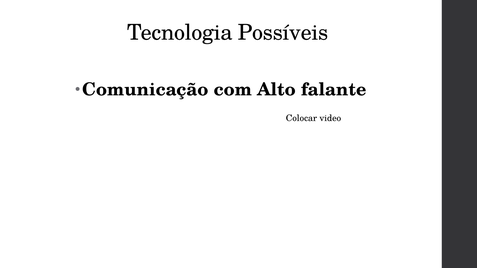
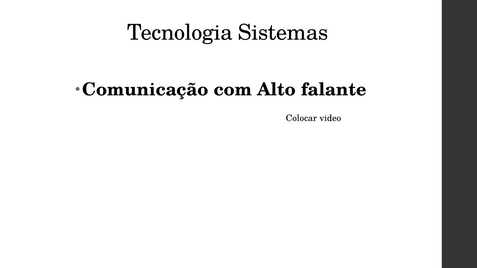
Possíveis: Possíveis -> Sistemas
